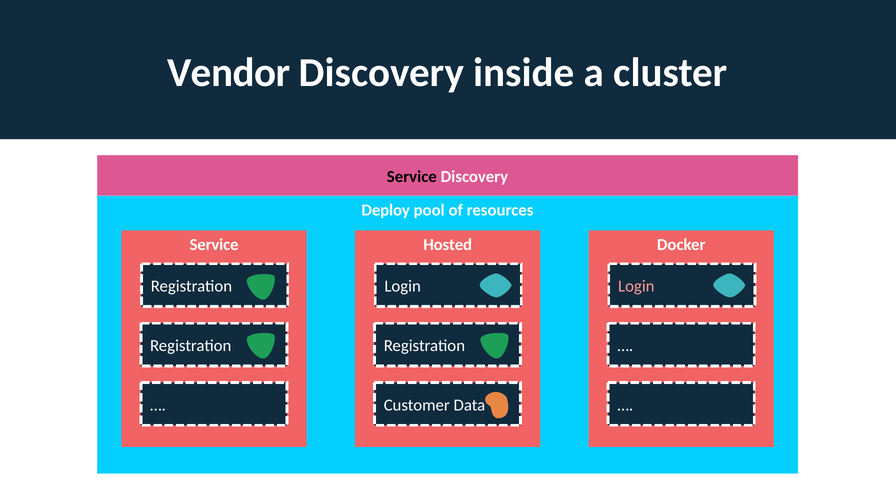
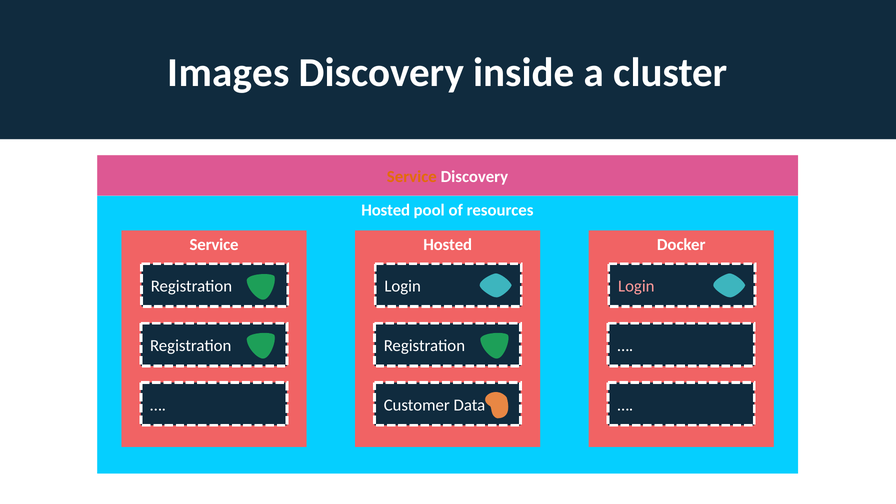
Vendor: Vendor -> Images
Service at (412, 177) colour: black -> orange
Deploy at (386, 210): Deploy -> Hosted
